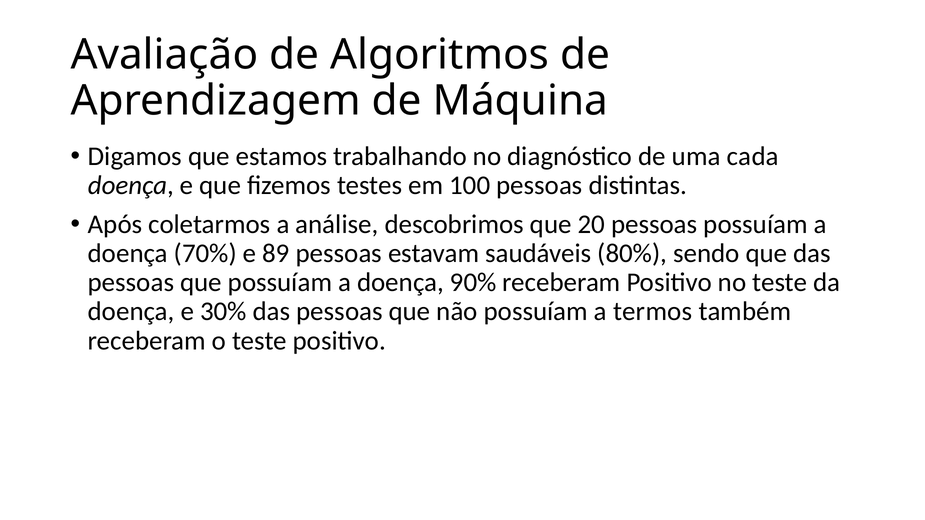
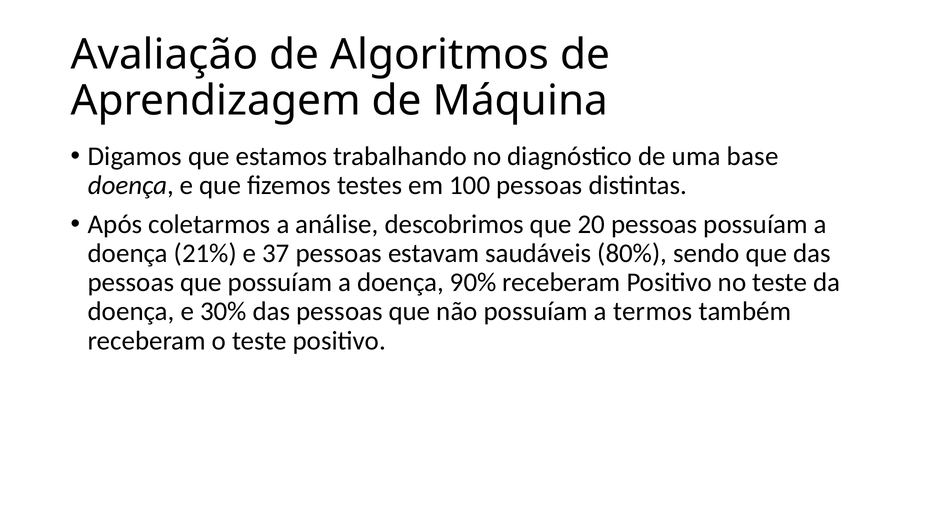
cada: cada -> base
70%: 70% -> 21%
89: 89 -> 37
